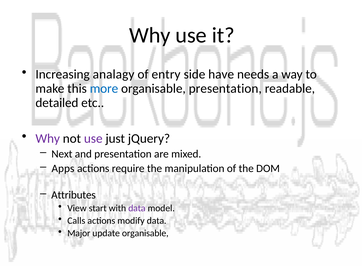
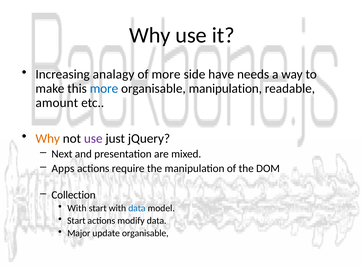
of entry: entry -> more
organisable presentation: presentation -> manipulation
detailed: detailed -> amount
Why at (48, 138) colour: purple -> orange
Attributes: Attributes -> Collection
View at (77, 208): View -> With
data at (137, 208) colour: purple -> blue
Calls at (76, 221): Calls -> Start
